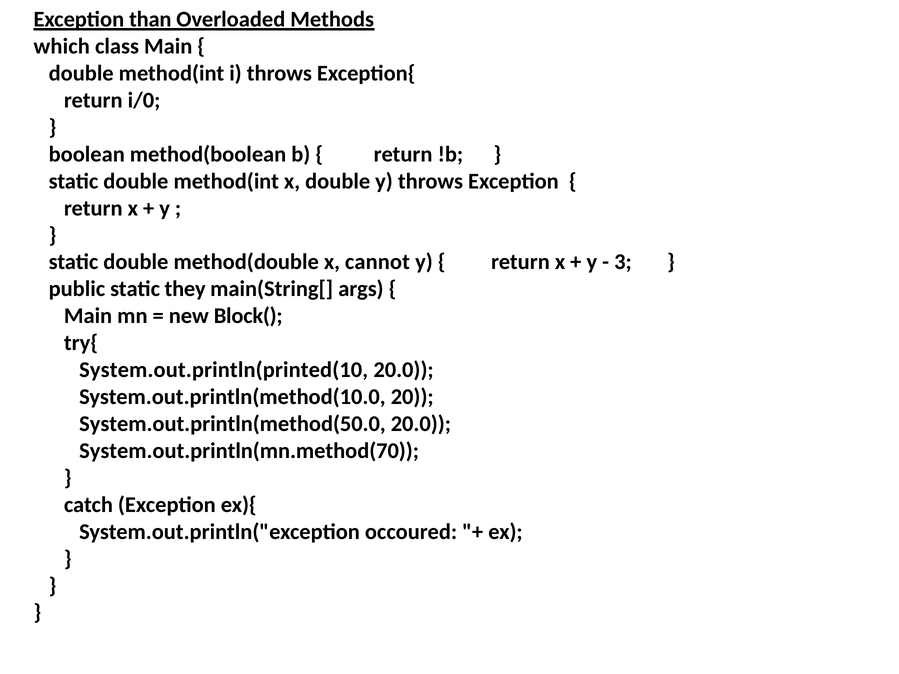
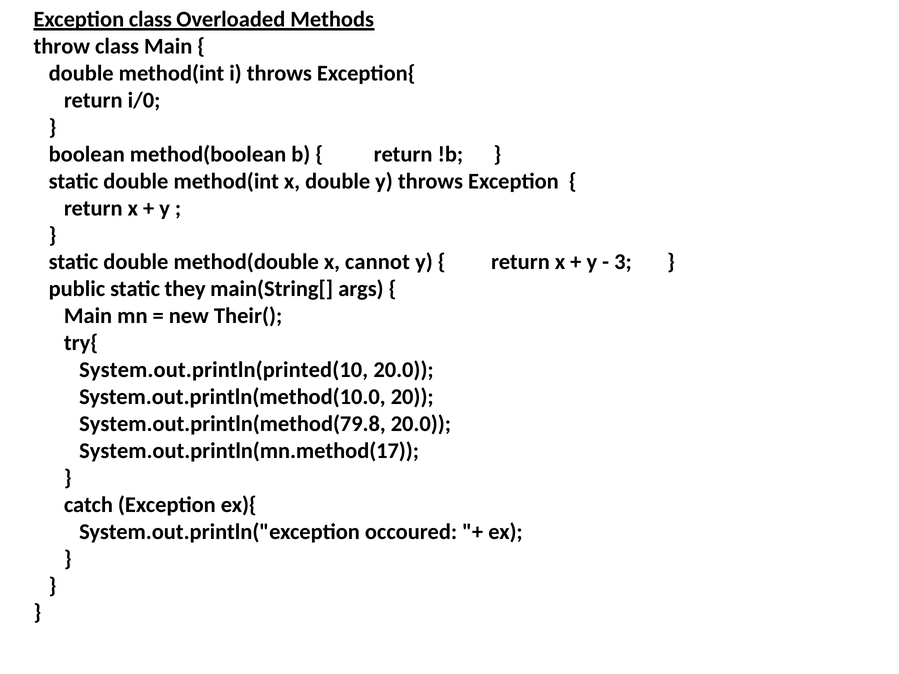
Exception than: than -> class
which: which -> throw
Block(: Block( -> Their(
System.out.println(method(50.0: System.out.println(method(50.0 -> System.out.println(method(79.8
System.out.println(mn.method(70: System.out.println(mn.method(70 -> System.out.println(mn.method(17
